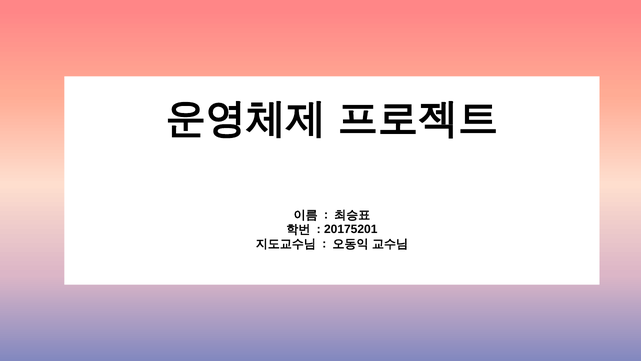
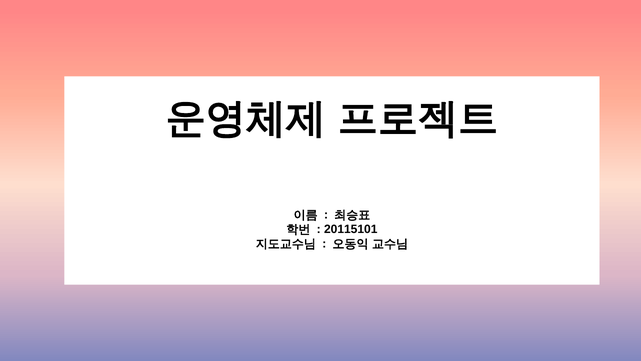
20175201: 20175201 -> 20115101
